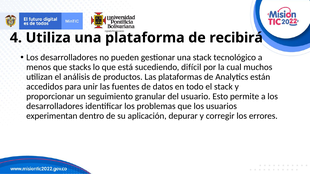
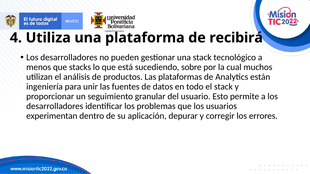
difícil: difícil -> sobre
accedidos: accedidos -> ingeniería
